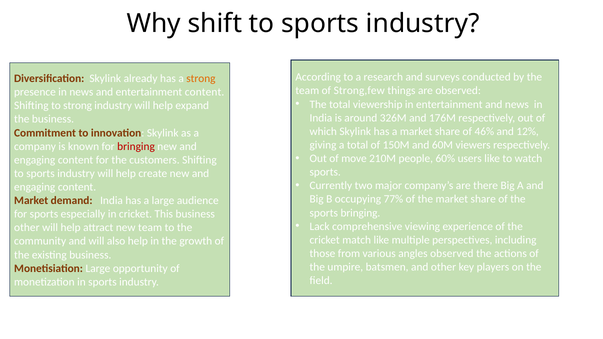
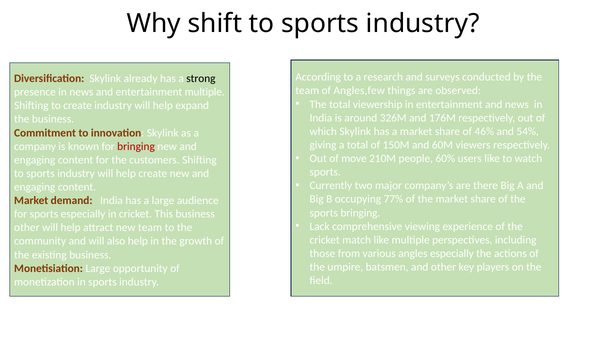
strong at (201, 79) colour: orange -> black
Strong,few: Strong,few -> Angles,few
entertainment content: content -> multiple
to strong: strong -> create
12%: 12% -> 54%
angles observed: observed -> especially
